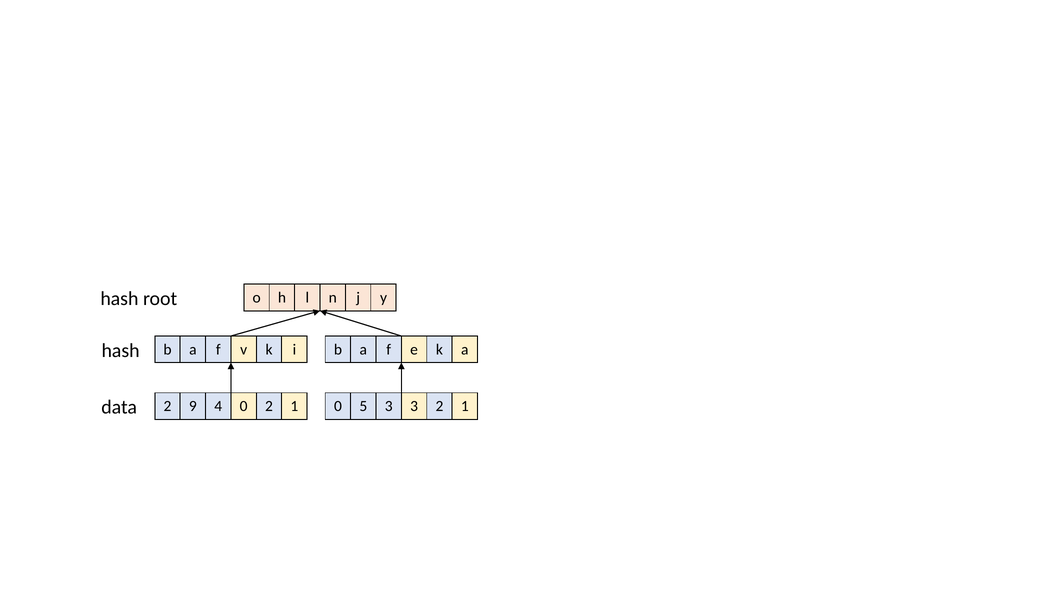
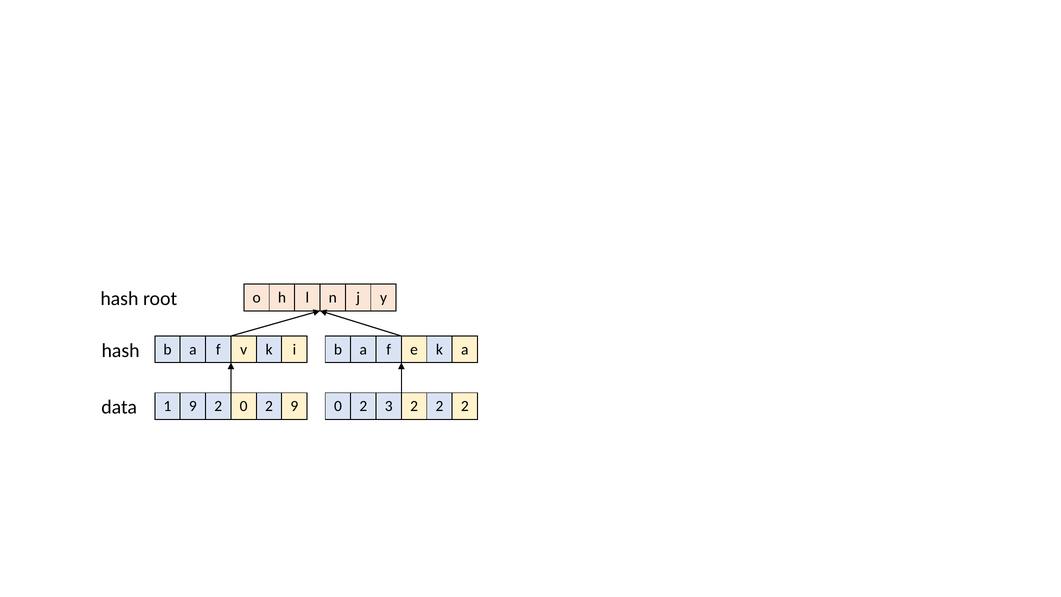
data 2: 2 -> 1
9 4: 4 -> 2
0 2 1: 1 -> 9
5 at (363, 406): 5 -> 2
3 3: 3 -> 2
1 at (465, 406): 1 -> 2
